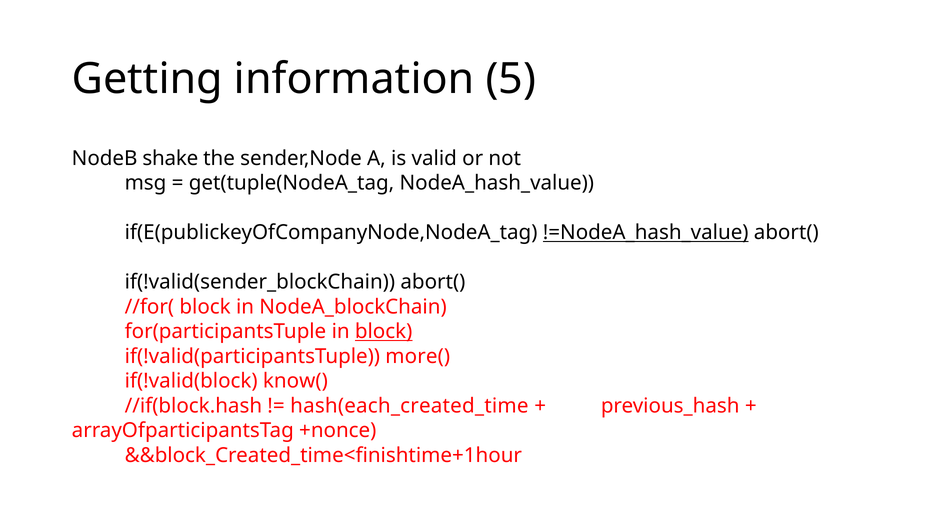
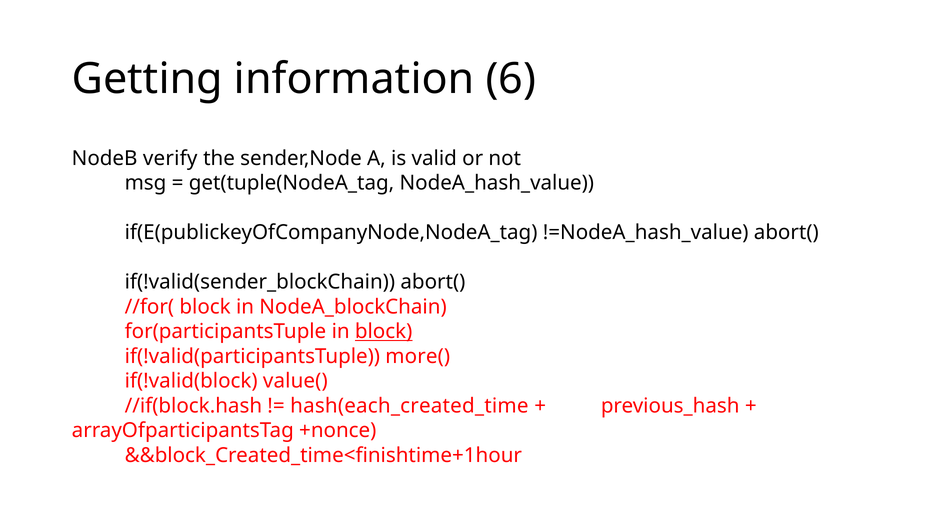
5: 5 -> 6
shake: shake -> verify
!=NodeA_hash_value underline: present -> none
know(: know( -> value(
